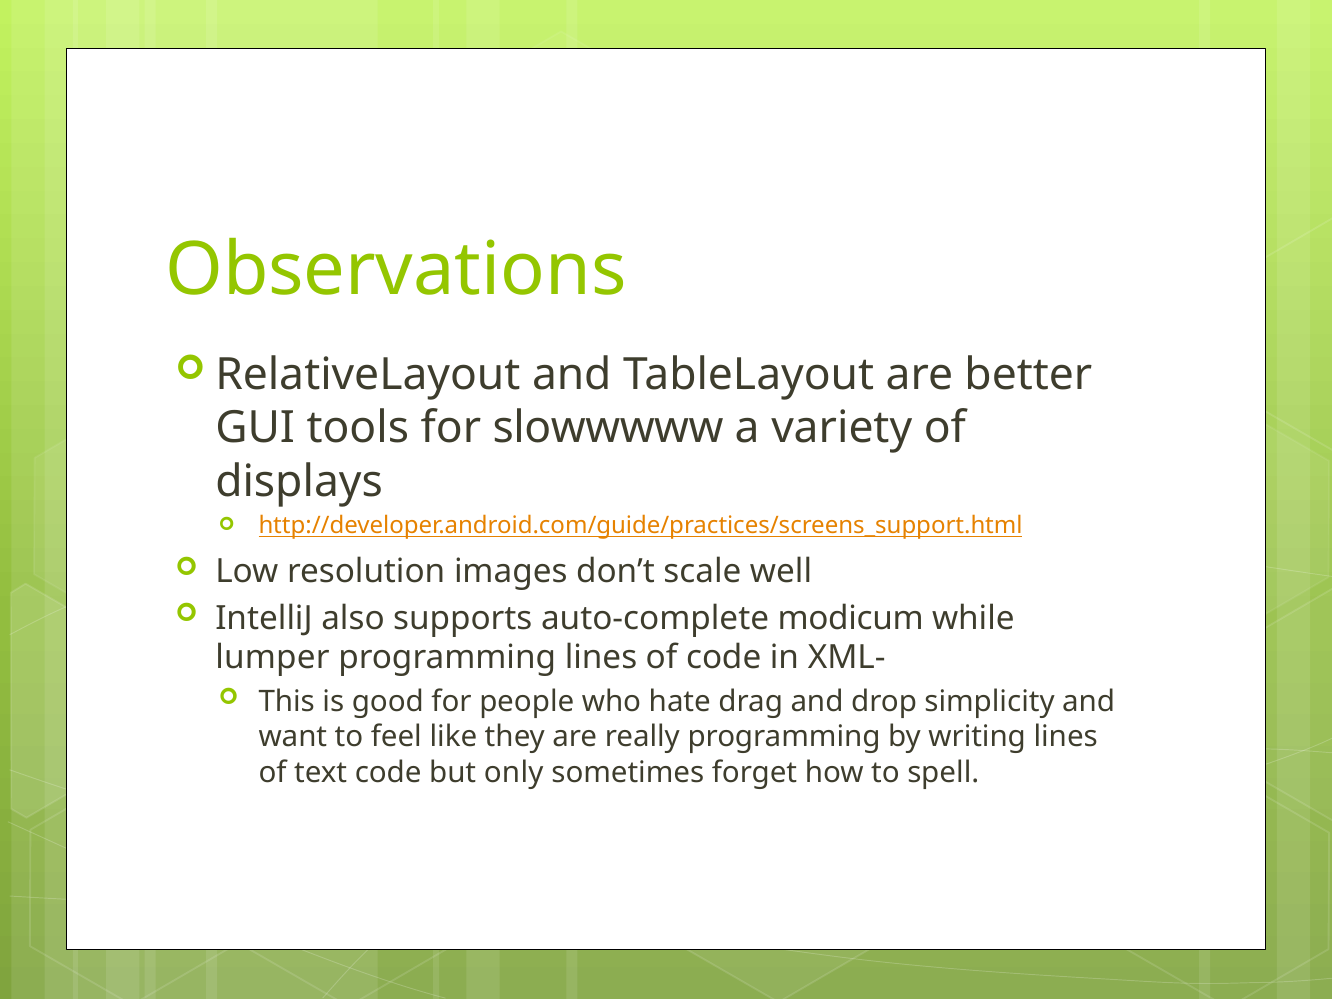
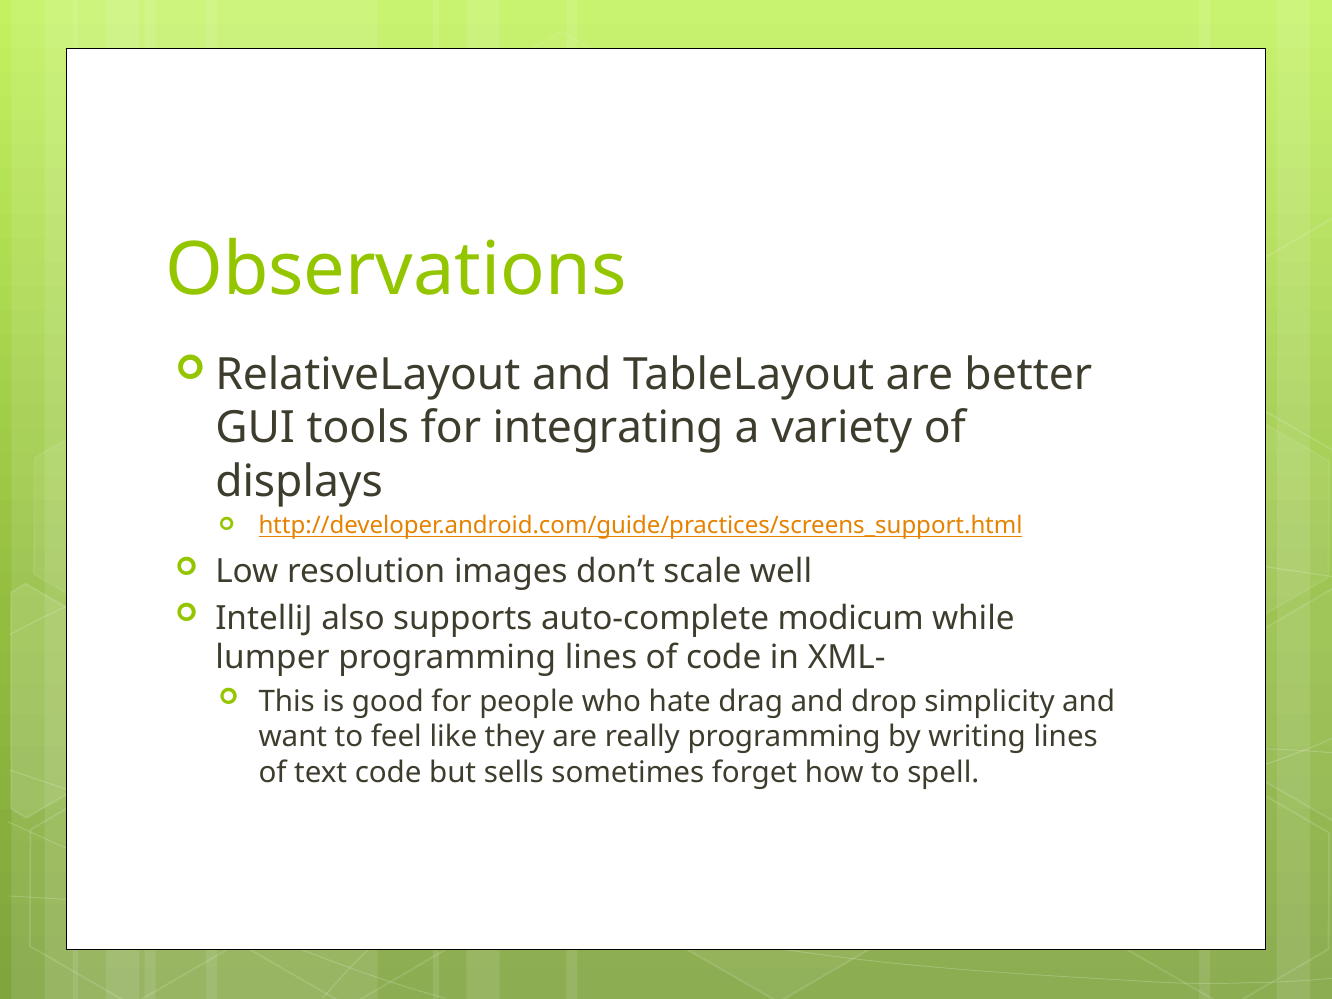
slowwwww: slowwwww -> integrating
only: only -> sells
